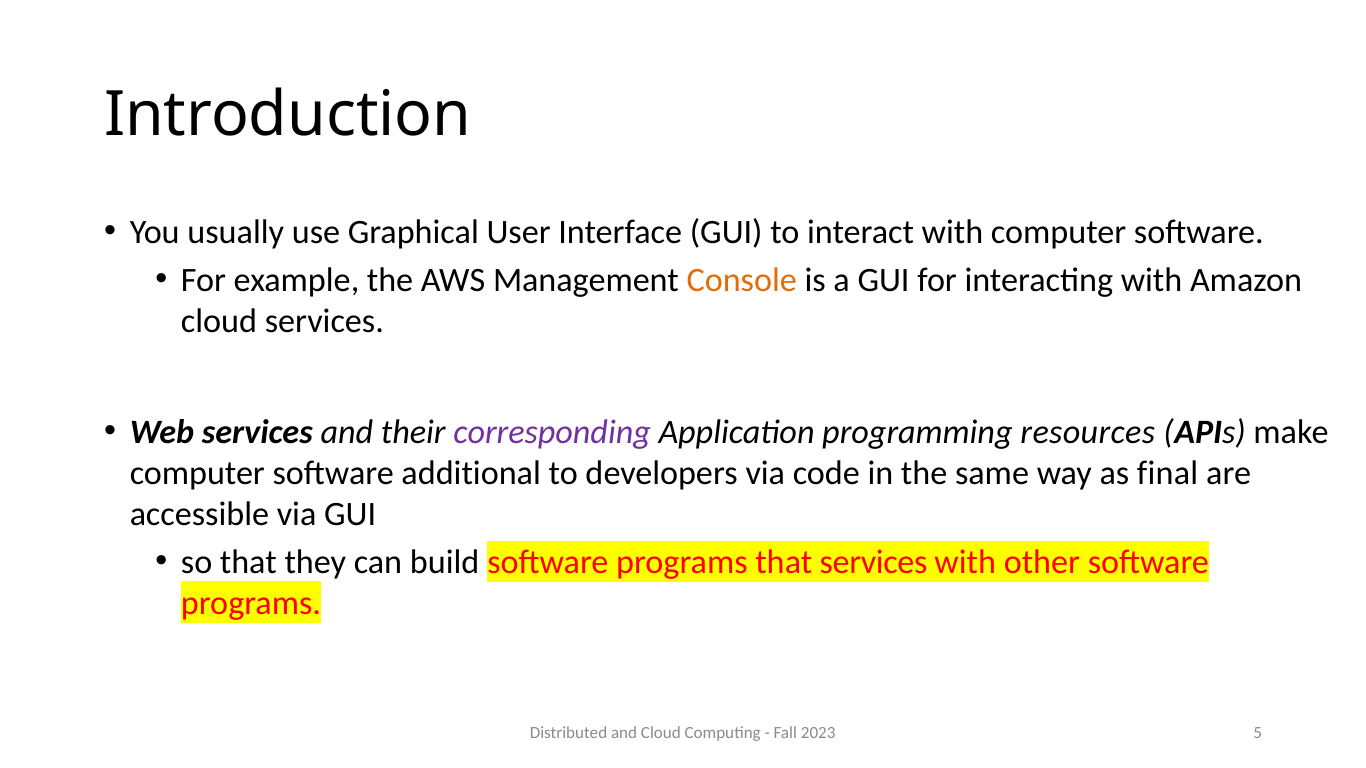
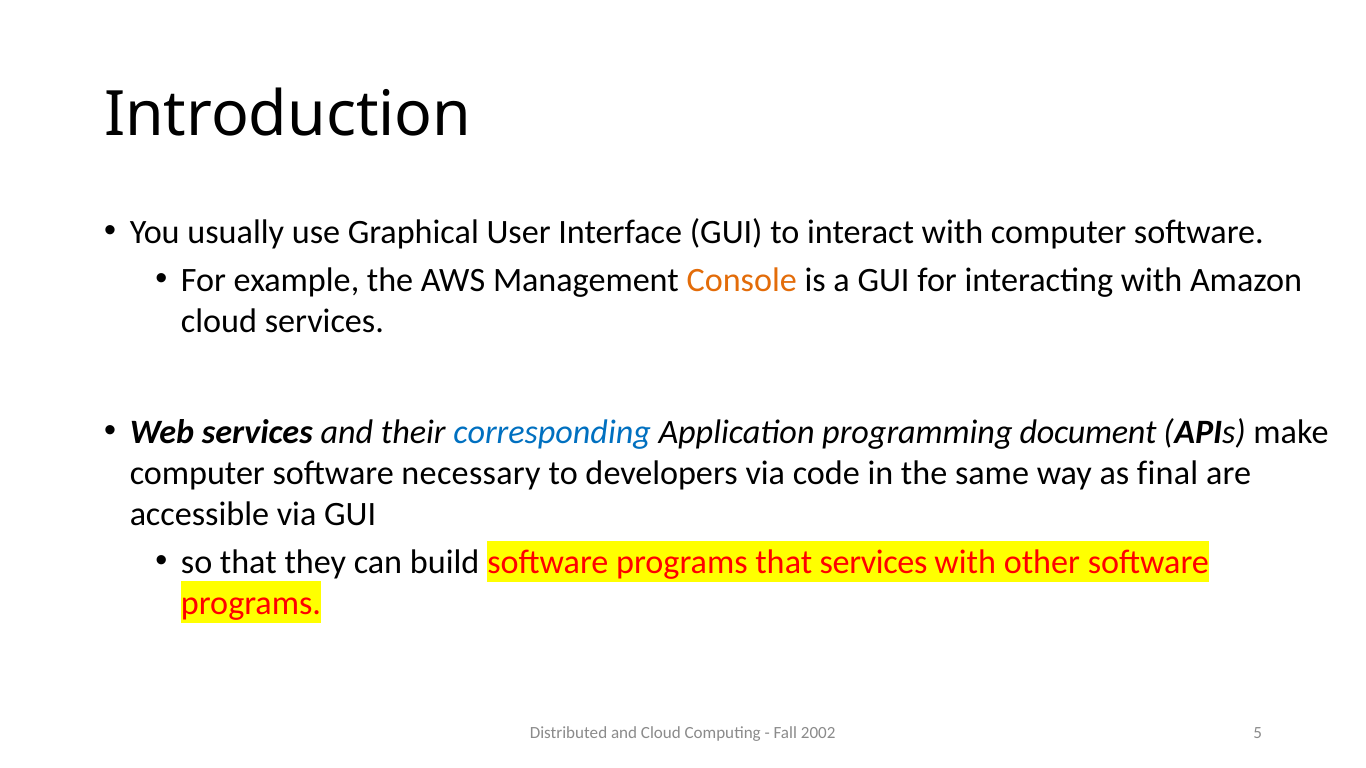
corresponding colour: purple -> blue
resources: resources -> document
additional: additional -> necessary
2023: 2023 -> 2002
